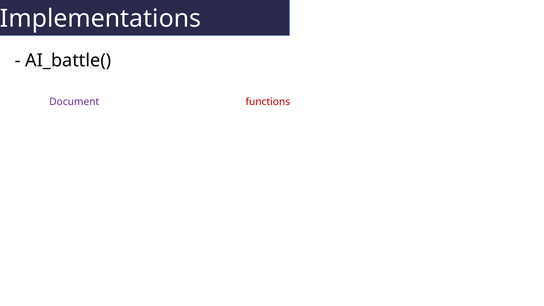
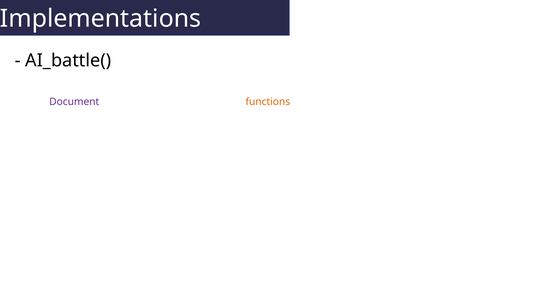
functions colour: red -> orange
